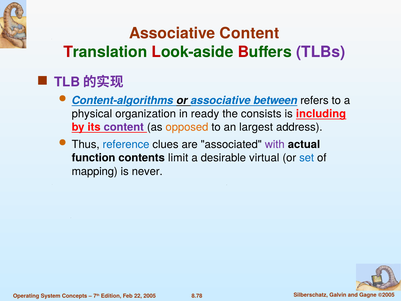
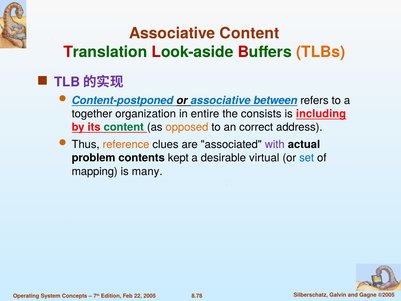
TLBs colour: purple -> orange
Content-algorithms: Content-algorithms -> Content-postponed
physical: physical -> together
ready: ready -> entire
content at (124, 127) colour: purple -> green
largest: largest -> correct
reference colour: blue -> orange
function: function -> problem
limit: limit -> kept
never: never -> many
